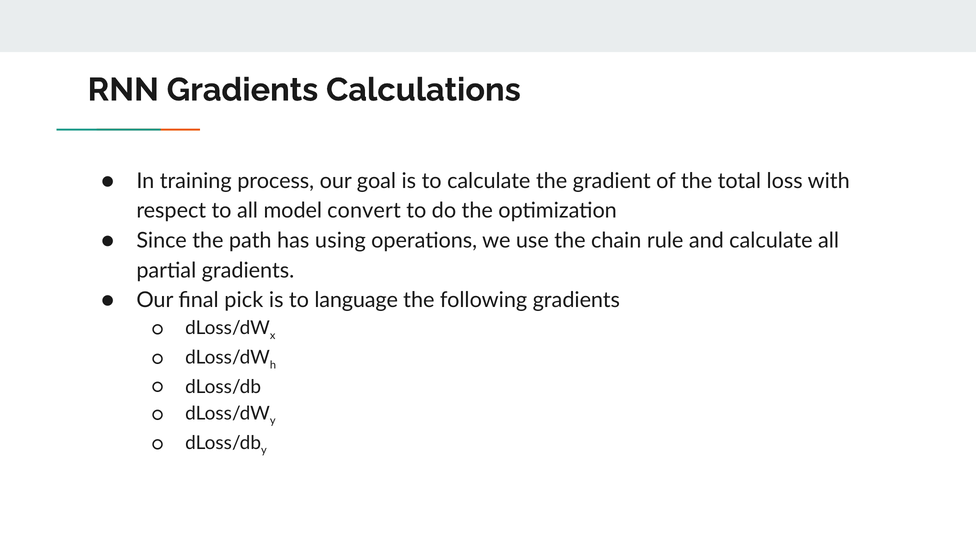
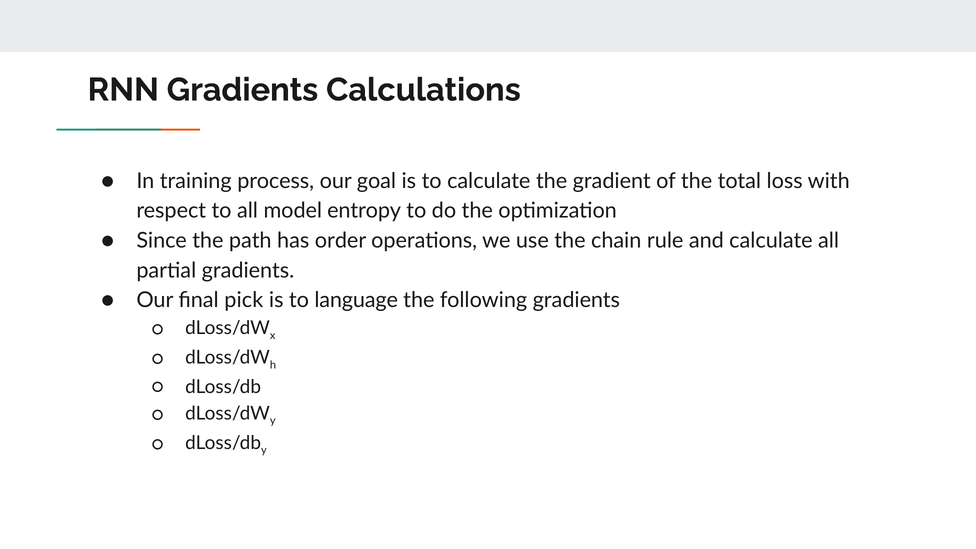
convert: convert -> entropy
using: using -> order
